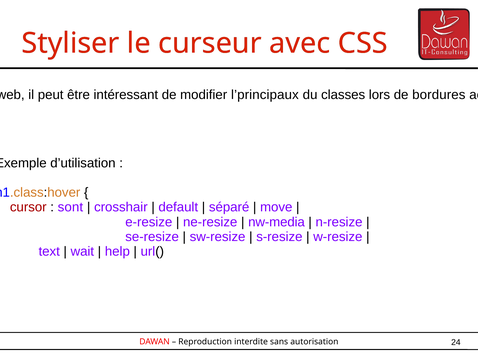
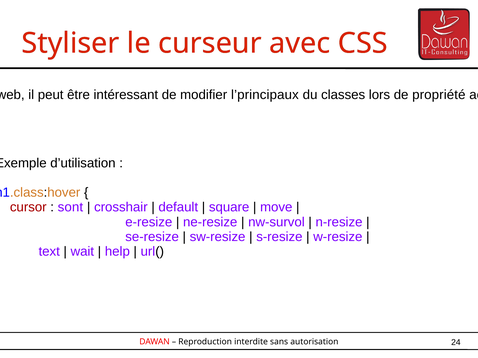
bordures: bordures -> propriété
séparé: séparé -> square
nw-media: nw-media -> nw-survol
